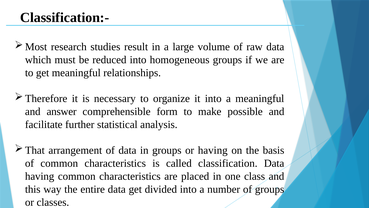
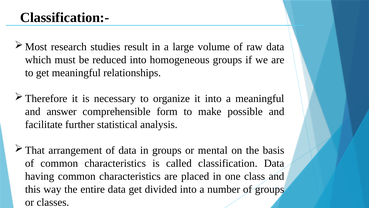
or having: having -> mental
